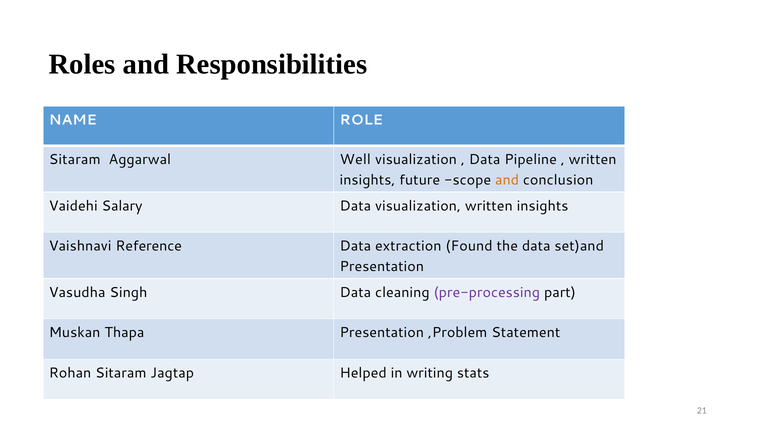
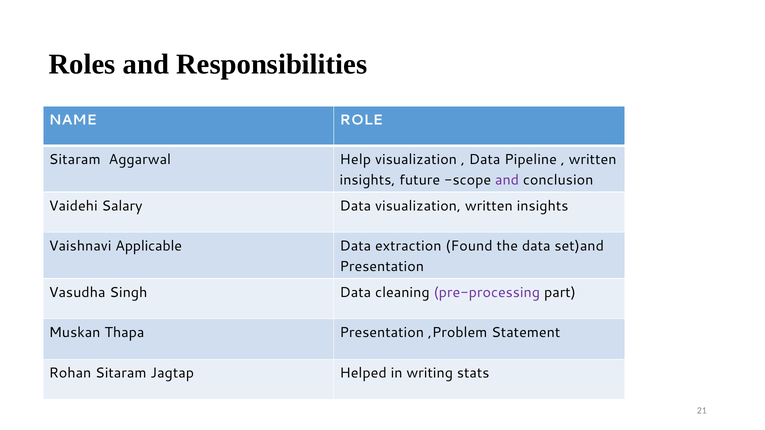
Well: Well -> Help
and at (507, 180) colour: orange -> purple
Reference: Reference -> Applicable
